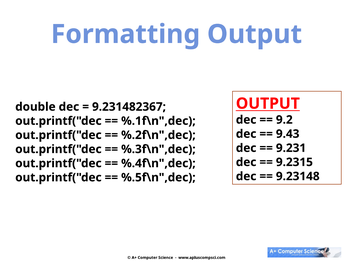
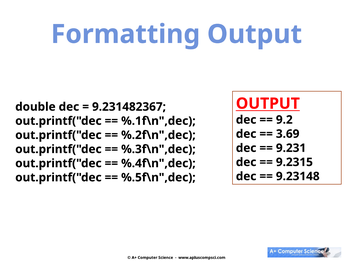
9.43: 9.43 -> 3.69
